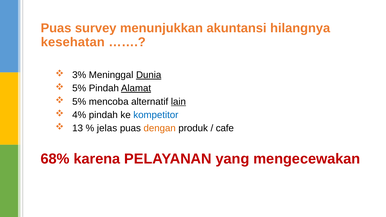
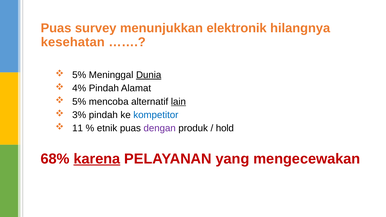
akuntansi: akuntansi -> elektronik
3% at (79, 75): 3% -> 5%
5% at (79, 88): 5% -> 4%
Alamat underline: present -> none
4%: 4% -> 3%
13: 13 -> 11
jelas: jelas -> etnik
dengan colour: orange -> purple
cafe: cafe -> hold
karena underline: none -> present
